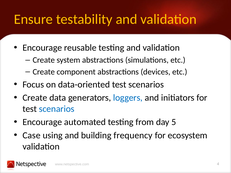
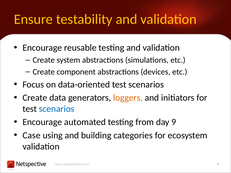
loggers colour: blue -> orange
5: 5 -> 9
frequency: frequency -> categories
